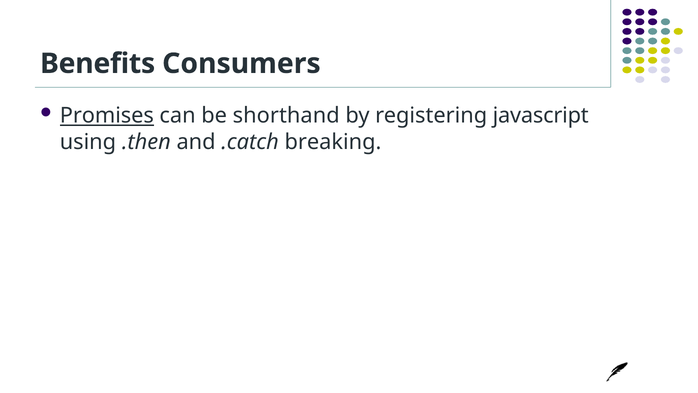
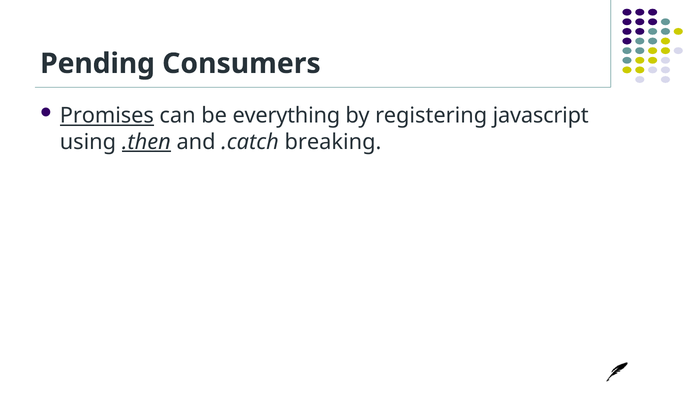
Benefits: Benefits -> Pending
shorthand: shorthand -> everything
.then underline: none -> present
